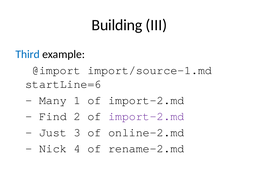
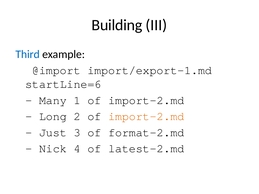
import/source-1.md: import/source-1.md -> import/export-1.md
Find: Find -> Long
import-2.md at (146, 117) colour: purple -> orange
online-2.md: online-2.md -> format-2.md
rename-2.md: rename-2.md -> latest-2.md
